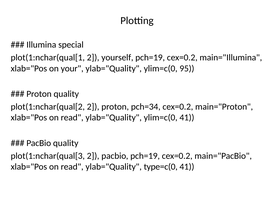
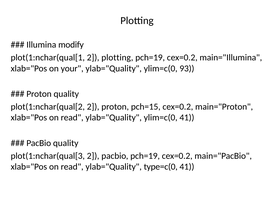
special: special -> modify
2 yourself: yourself -> plotting
95: 95 -> 93
pch=34: pch=34 -> pch=15
